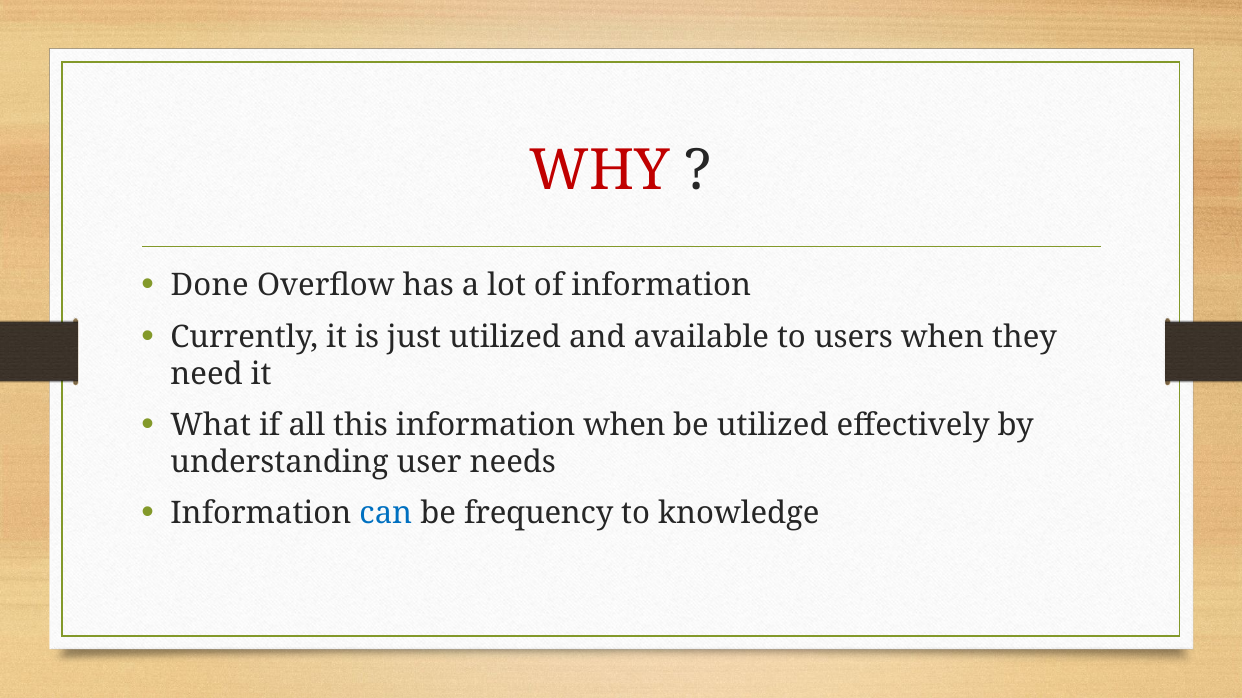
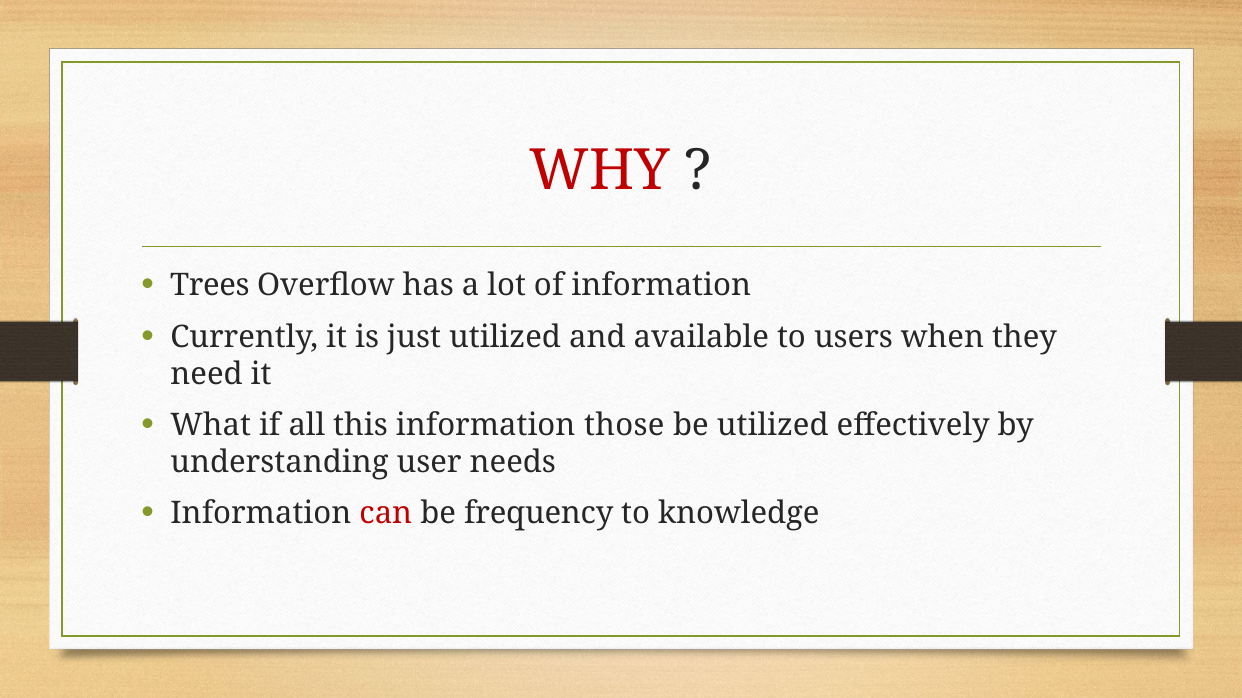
Done: Done -> Trees
information when: when -> those
can colour: blue -> red
